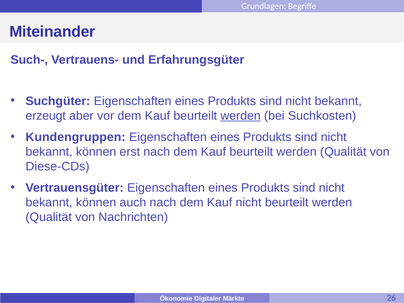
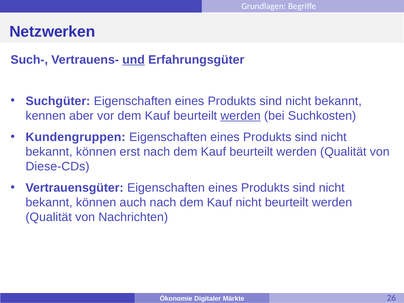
Miteinander: Miteinander -> Netzwerken
und underline: none -> present
erzeugt: erzeugt -> kennen
